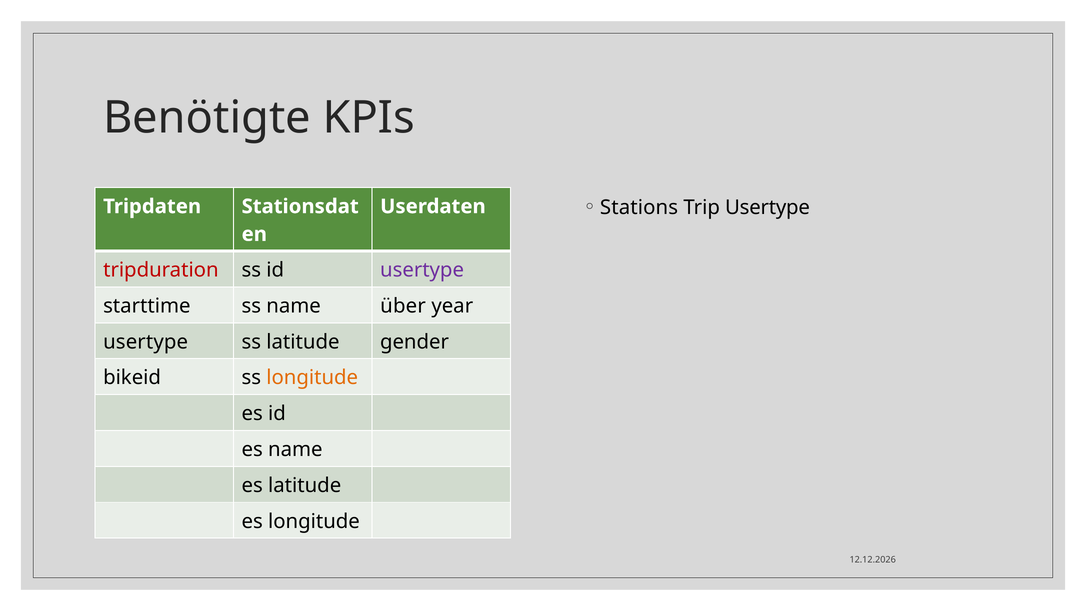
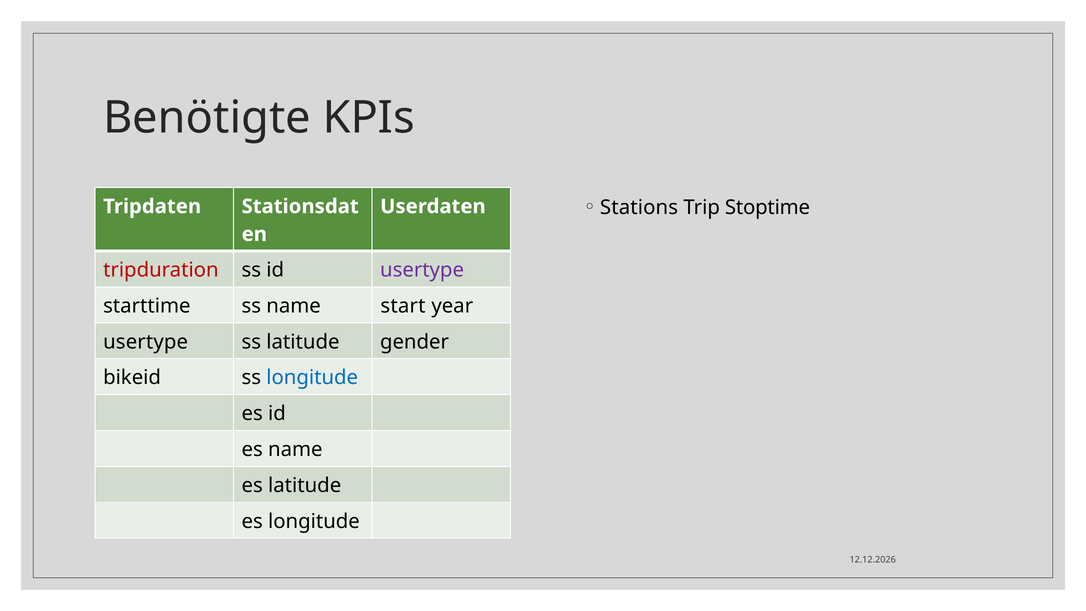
Trip Usertype: Usertype -> Stoptime
über: über -> start
longitude at (312, 378) colour: orange -> blue
